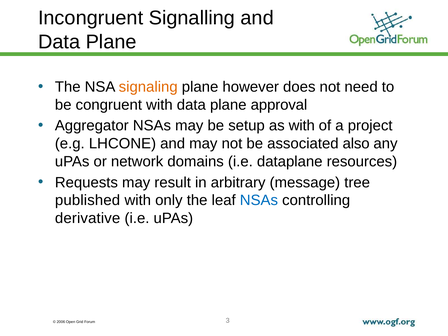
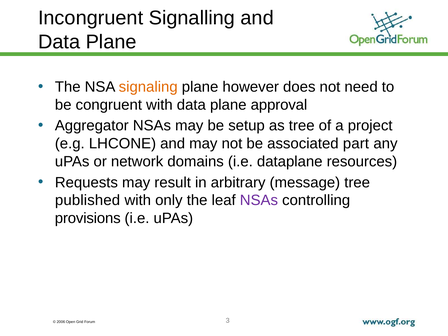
as with: with -> tree
also: also -> part
NSAs at (259, 200) colour: blue -> purple
derivative: derivative -> provisions
